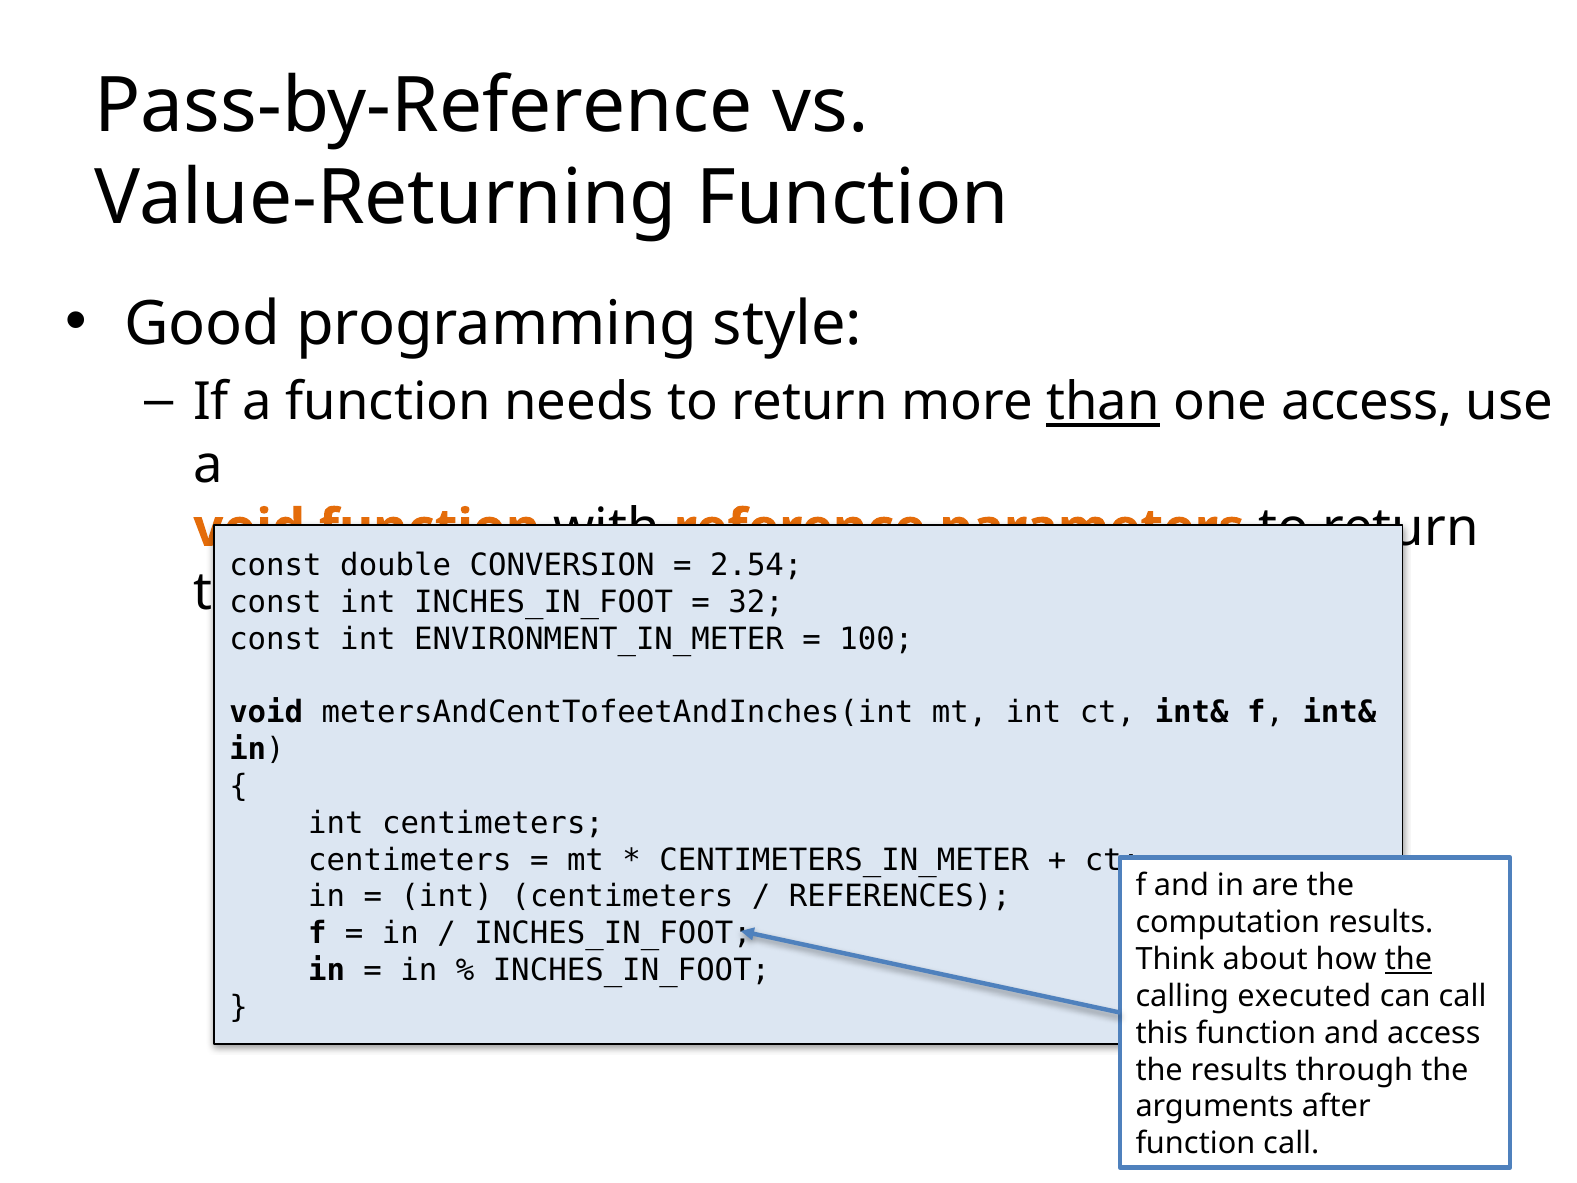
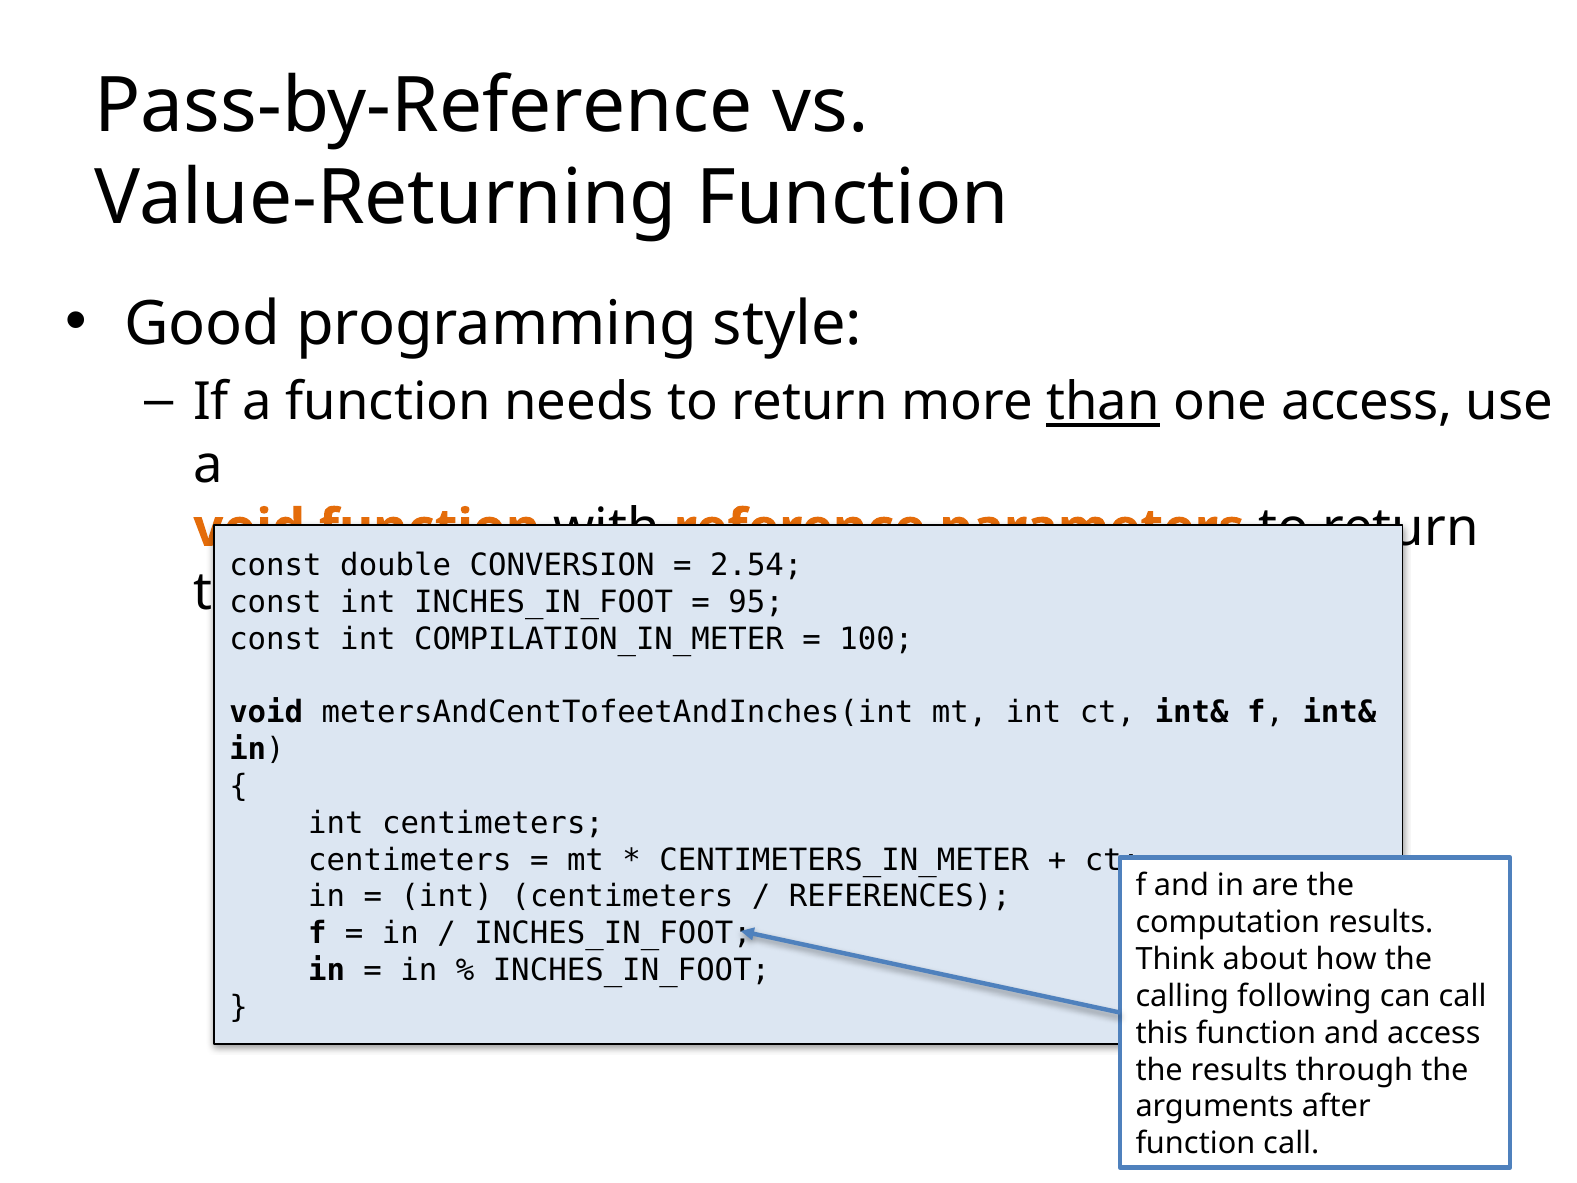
32: 32 -> 95
ENVIRONMENT_IN_METER: ENVIRONMENT_IN_METER -> COMPILATION_IN_METER
the at (1408, 959) underline: present -> none
executed: executed -> following
